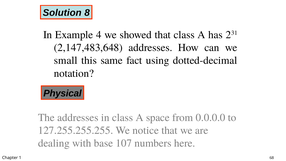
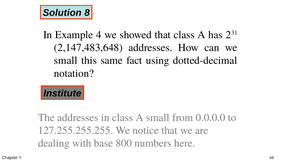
Physical: Physical -> Institute
A space: space -> small
107: 107 -> 800
